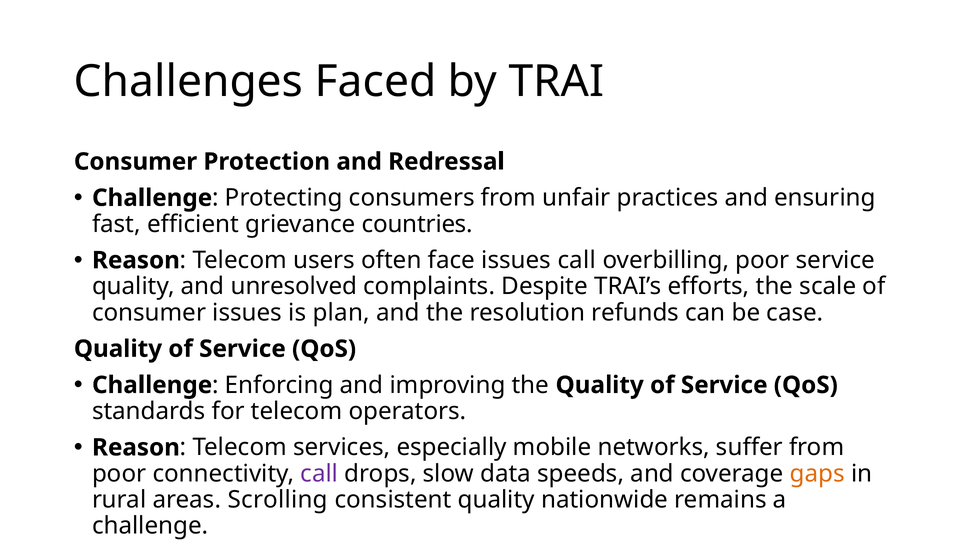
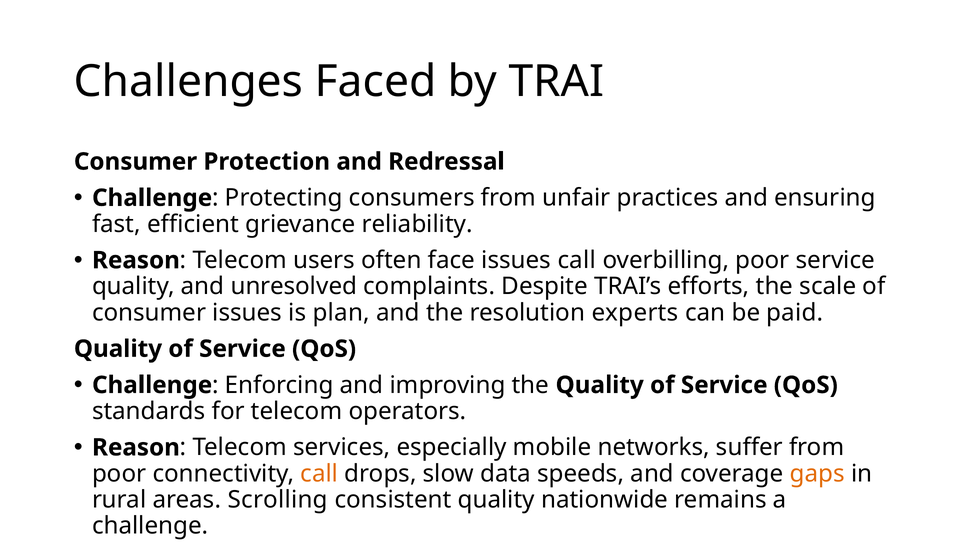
countries: countries -> reliability
refunds: refunds -> experts
case: case -> paid
call at (319, 474) colour: purple -> orange
